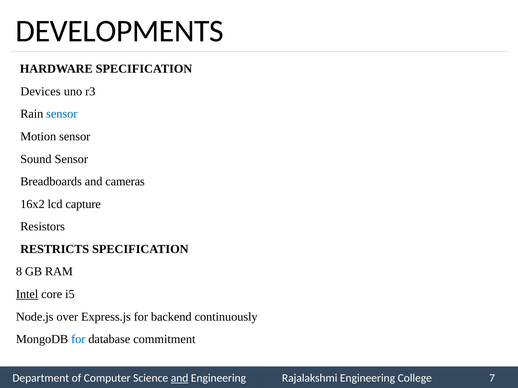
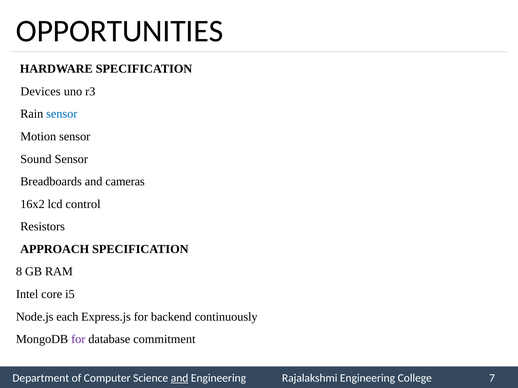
DEVELOPMENTS: DEVELOPMENTS -> OPPORTUNITIES
capture: capture -> control
RESTRICTS: RESTRICTS -> APPROACH
Intel underline: present -> none
over: over -> each
for at (78, 340) colour: blue -> purple
